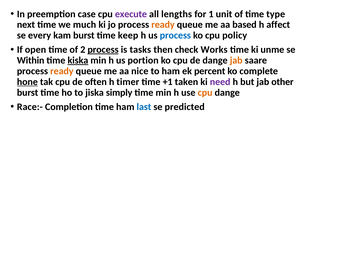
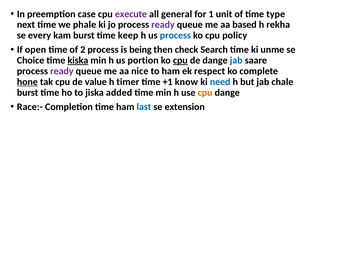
lengths: lengths -> general
much: much -> phale
ready at (163, 25) colour: orange -> purple
affect: affect -> rekha
process at (103, 50) underline: present -> none
tasks: tasks -> being
Works: Works -> Search
Within: Within -> Choice
cpu at (180, 60) underline: none -> present
jab at (236, 60) colour: orange -> blue
ready at (62, 71) colour: orange -> purple
percent: percent -> respect
often: often -> value
taken: taken -> know
need colour: purple -> blue
other: other -> chale
simply: simply -> added
predicted: predicted -> extension
